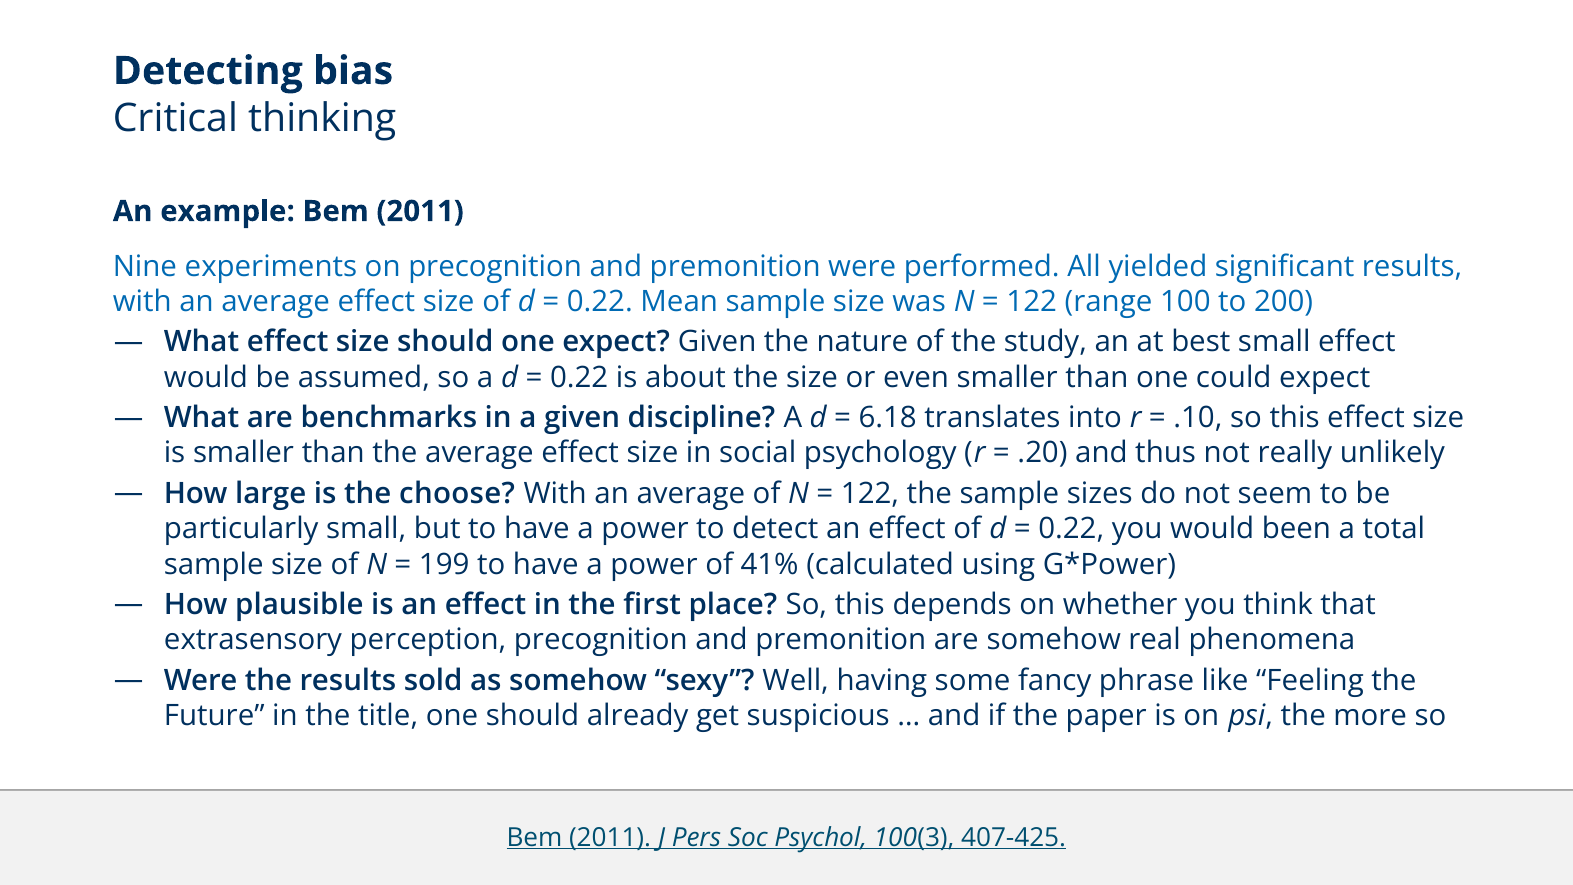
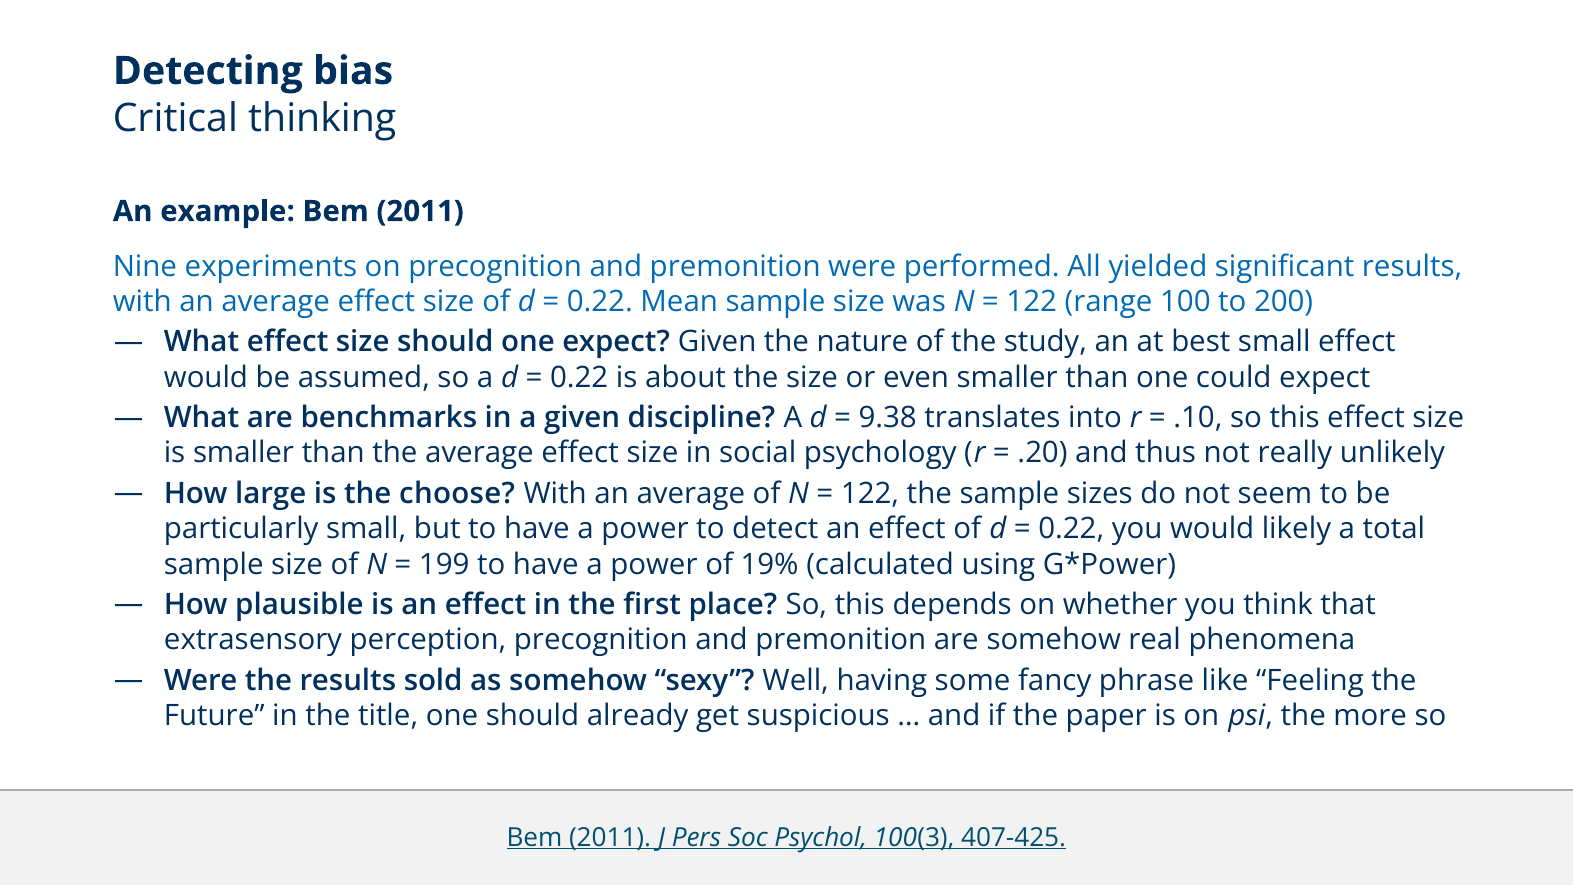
6.18: 6.18 -> 9.38
been: been -> likely
41%: 41% -> 19%
